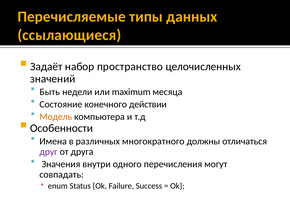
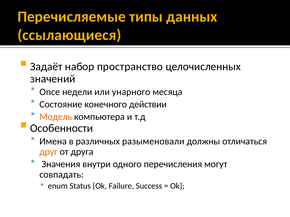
Быть: Быть -> Once
maximum: maximum -> унарного
многократного: многократного -> разыменовали
друг colour: purple -> orange
